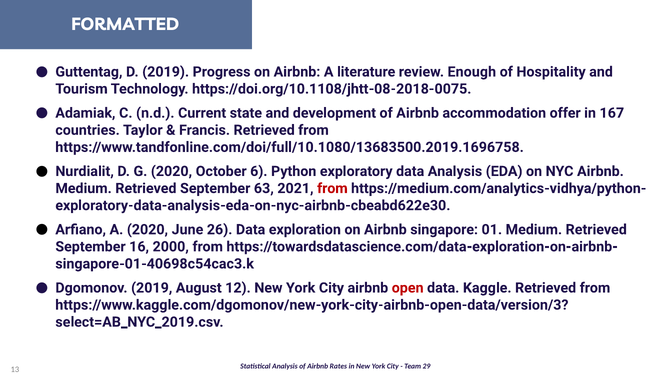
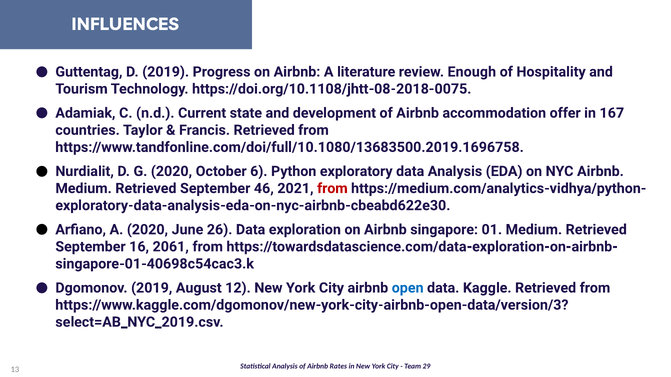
FORMATTED: FORMATTED -> INFLUENCES
63: 63 -> 46
2000: 2000 -> 2061
open colour: red -> blue
